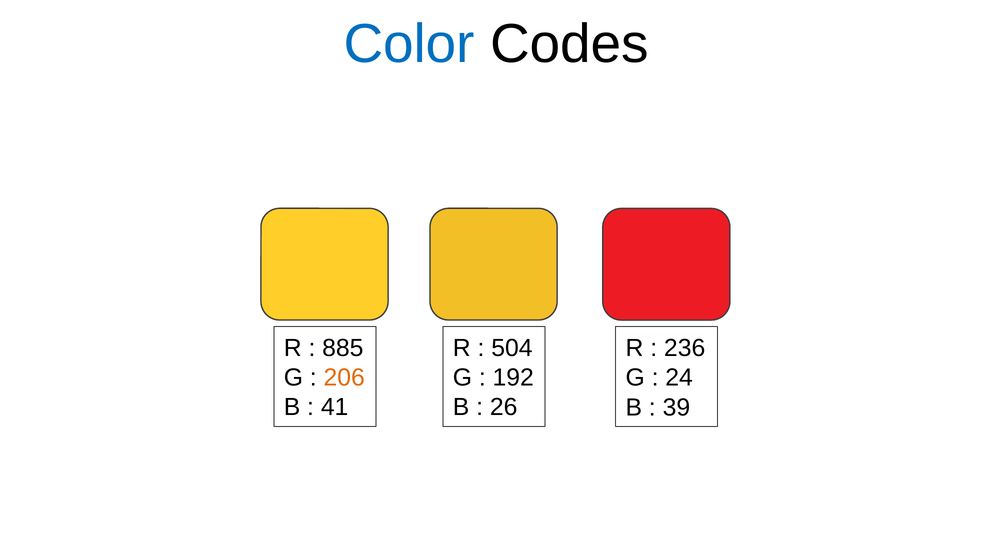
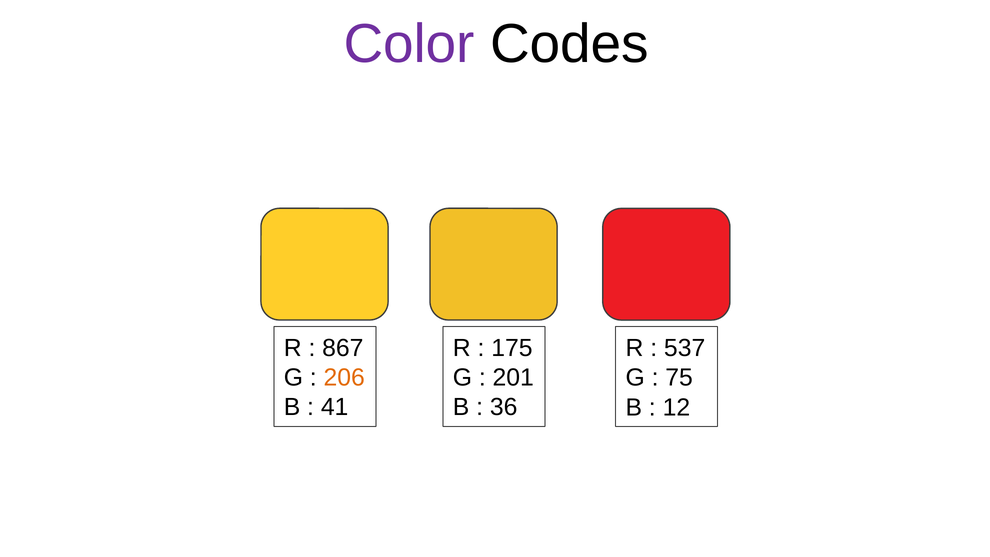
Color colour: blue -> purple
885: 885 -> 867
504: 504 -> 175
236: 236 -> 537
192: 192 -> 201
24: 24 -> 75
26: 26 -> 36
39: 39 -> 12
